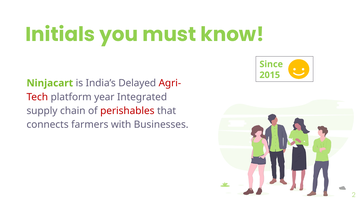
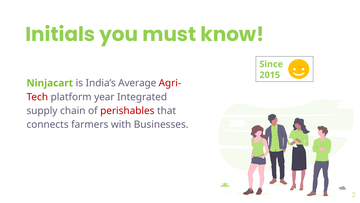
Delayed: Delayed -> Average
